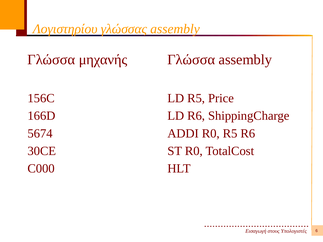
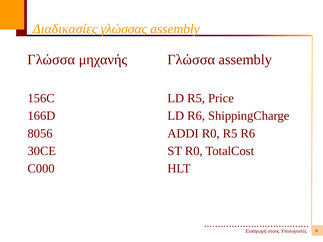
Λογιστηρίου: Λογιστηρίου -> Διαδικασίες
5674: 5674 -> 8056
